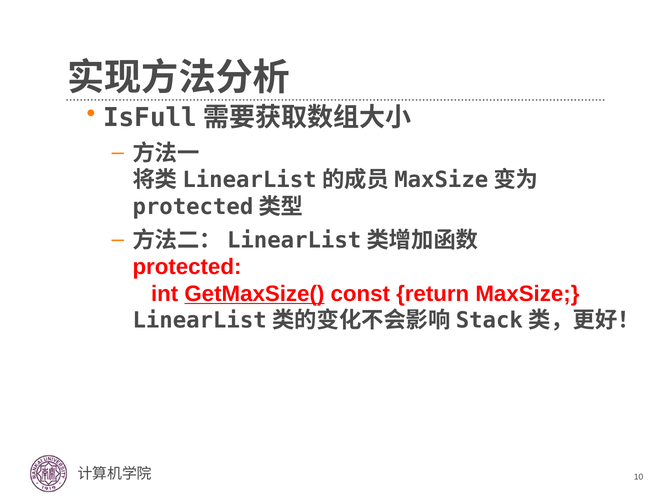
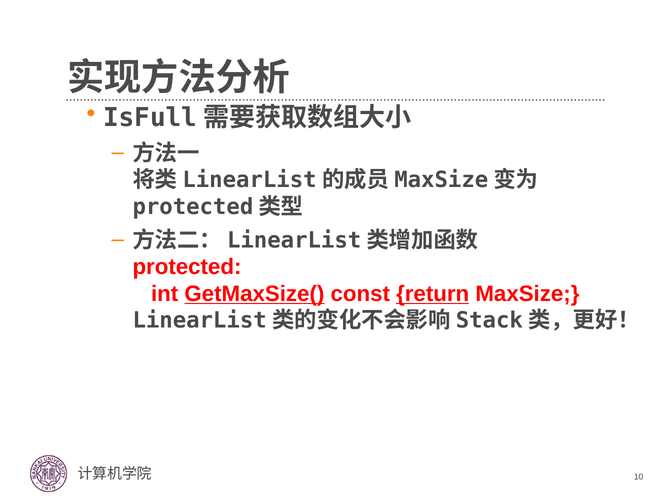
return underline: none -> present
